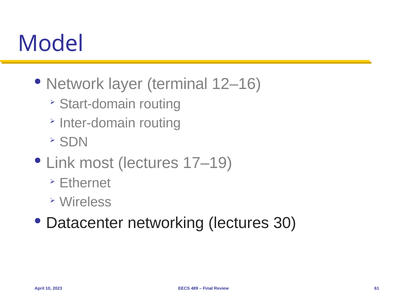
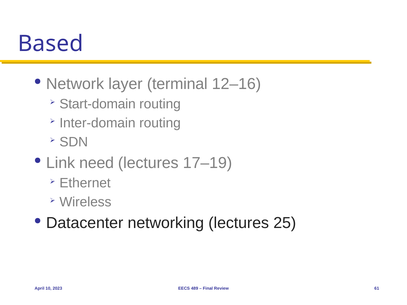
Model: Model -> Based
most: most -> need
30: 30 -> 25
